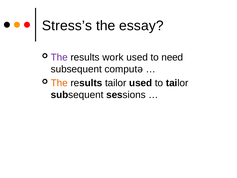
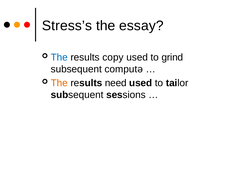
The at (59, 57) colour: purple -> blue
work: work -> copy
need: need -> grind
results tailor: tailor -> need
